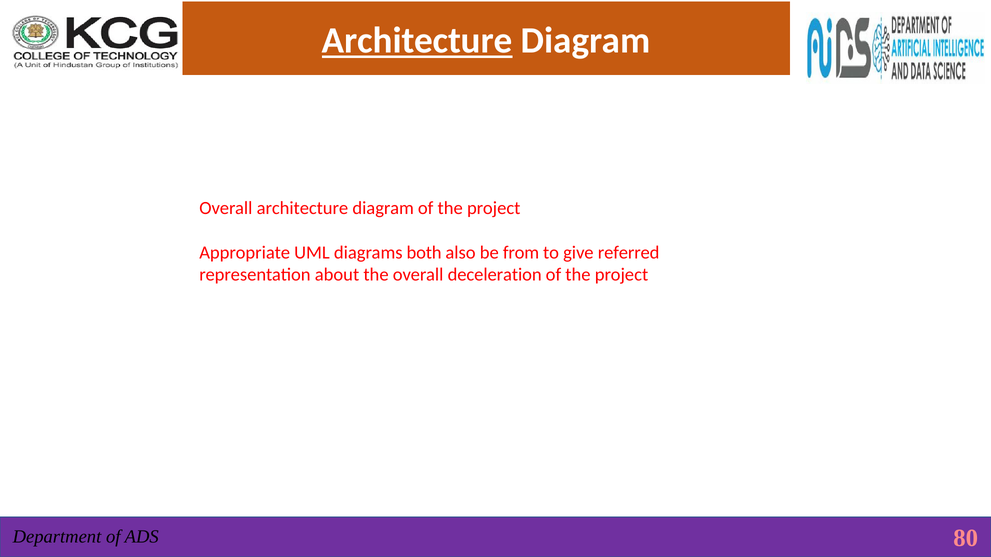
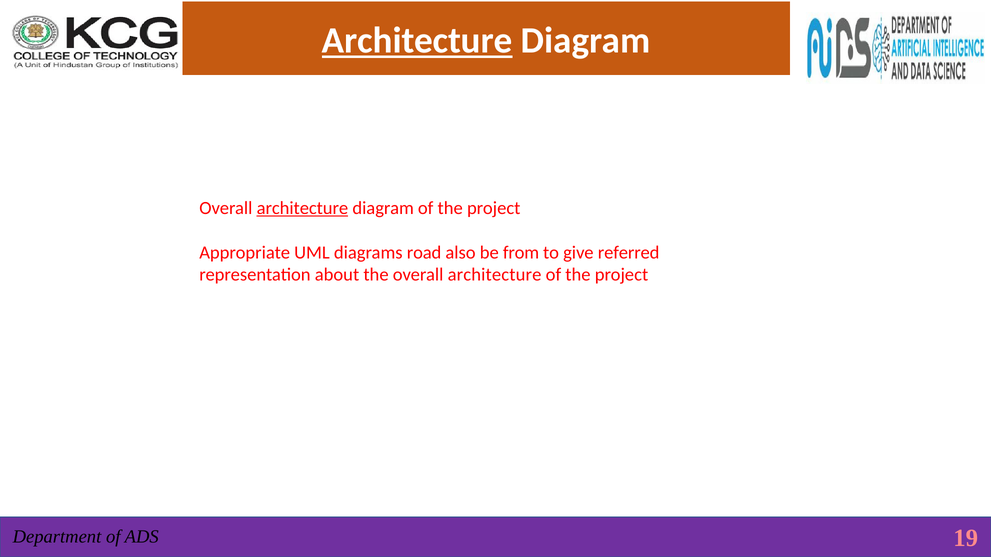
architecture at (302, 208) underline: none -> present
both: both -> road
the overall deceleration: deceleration -> architecture
80: 80 -> 19
